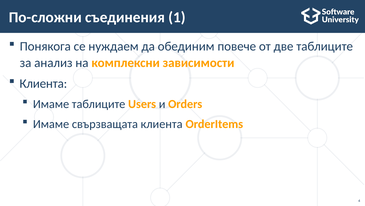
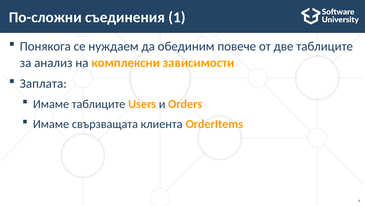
Клиента at (43, 83): Клиента -> Заплата
